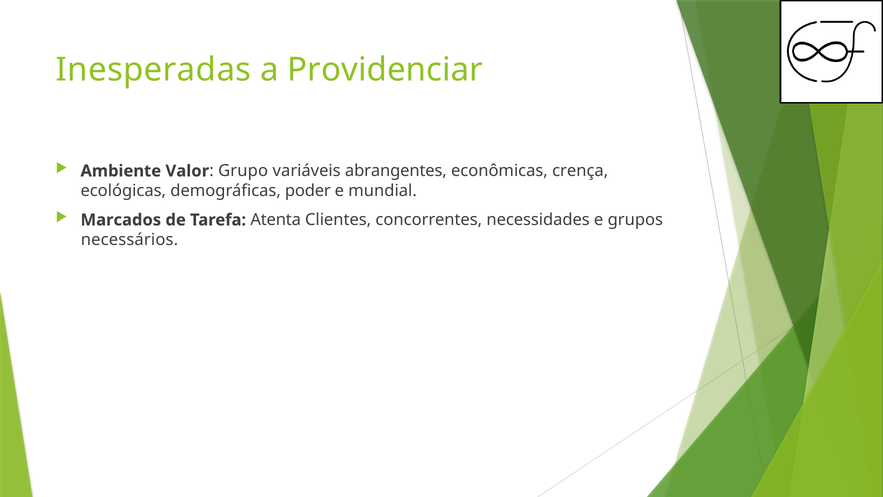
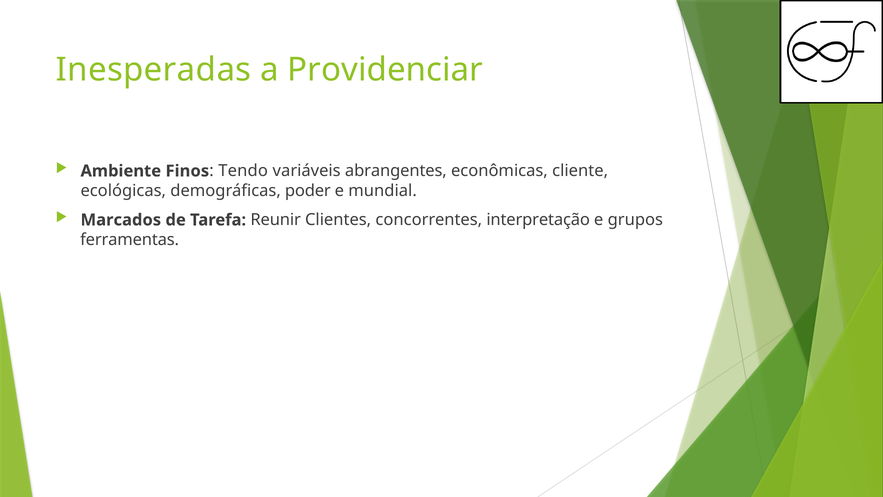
Valor: Valor -> Finos
Grupo: Grupo -> Tendo
crença: crença -> cliente
Atenta: Atenta -> Reunir
necessidades: necessidades -> interpretação
necessários: necessários -> ferramentas
